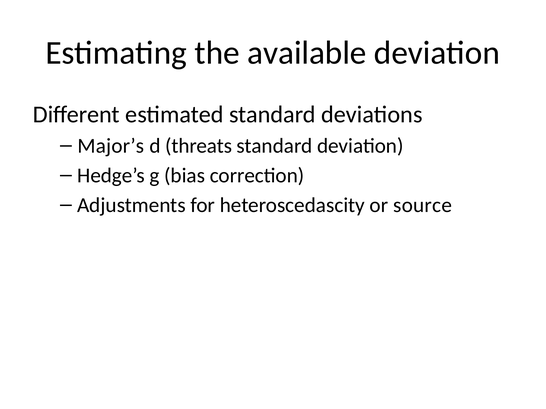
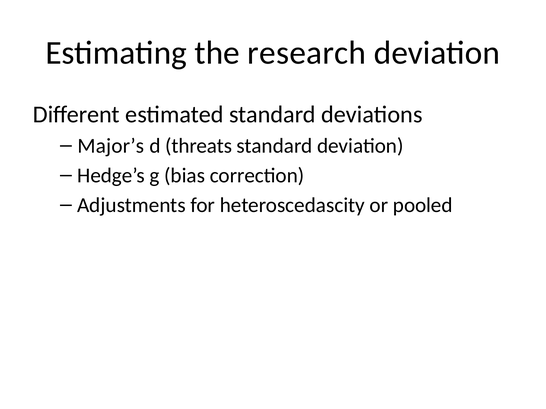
available: available -> research
source: source -> pooled
